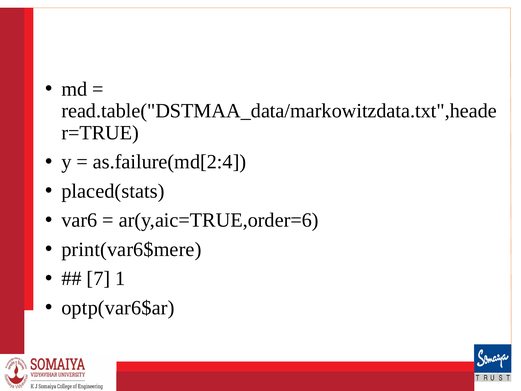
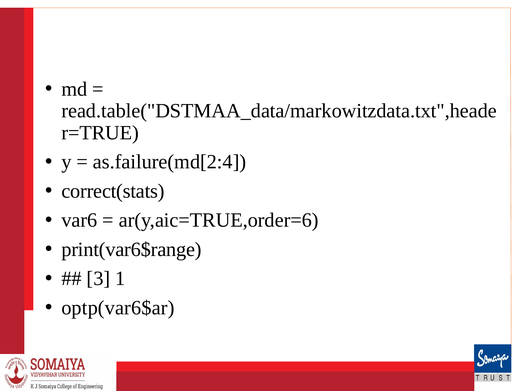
placed(stats: placed(stats -> correct(stats
print(var6$mere: print(var6$mere -> print(var6$range
7: 7 -> 3
